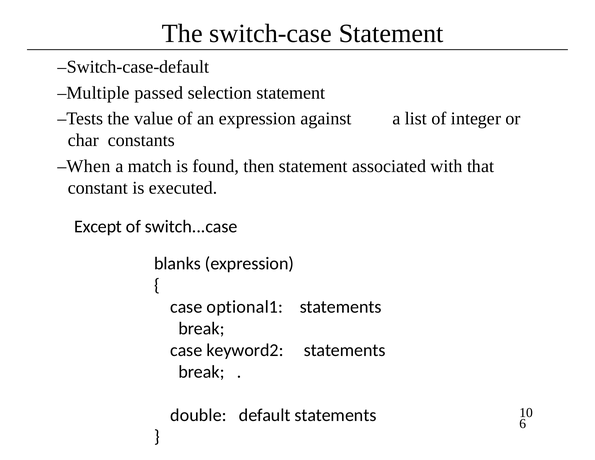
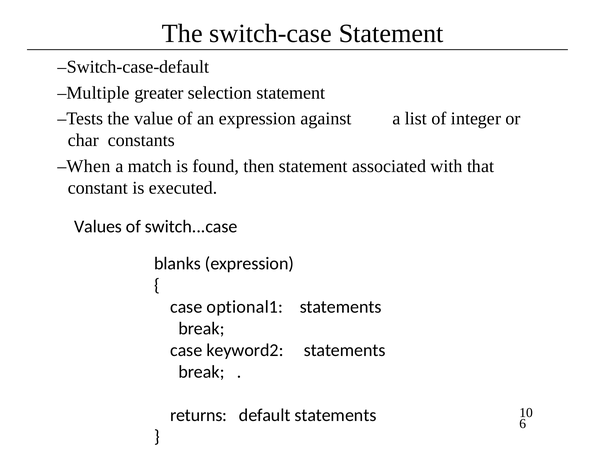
passed: passed -> greater
Except: Except -> Values
double: double -> returns
